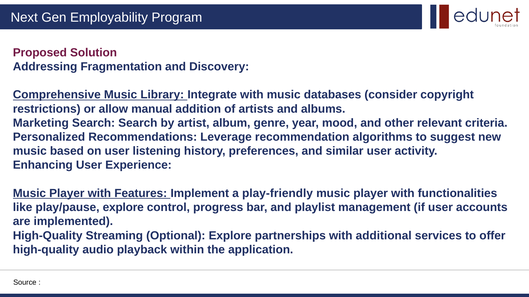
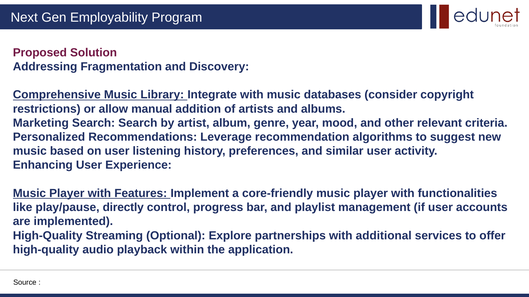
play-friendly: play-friendly -> core-friendly
play/pause explore: explore -> directly
